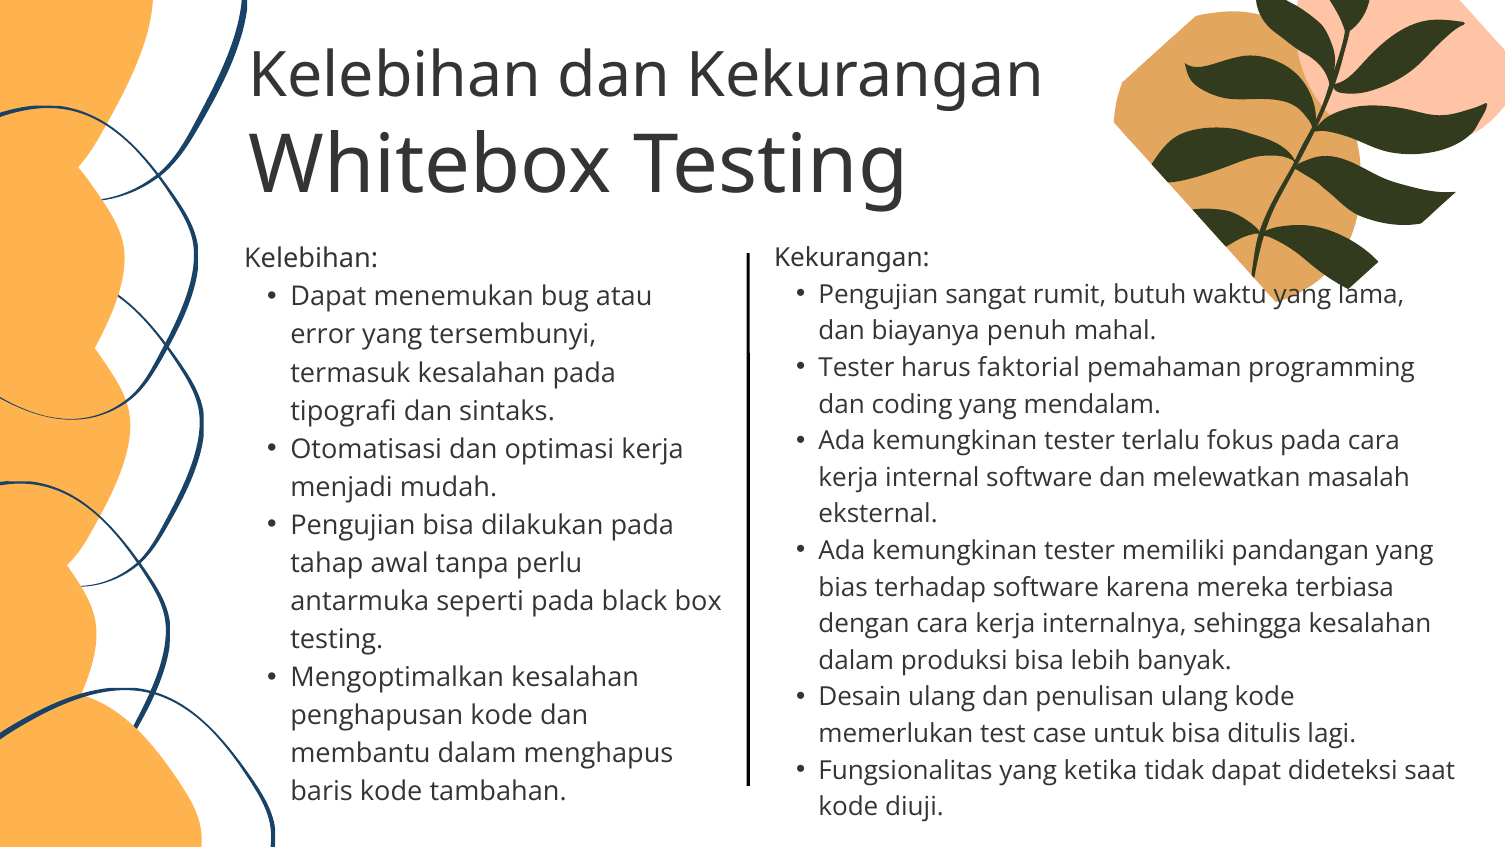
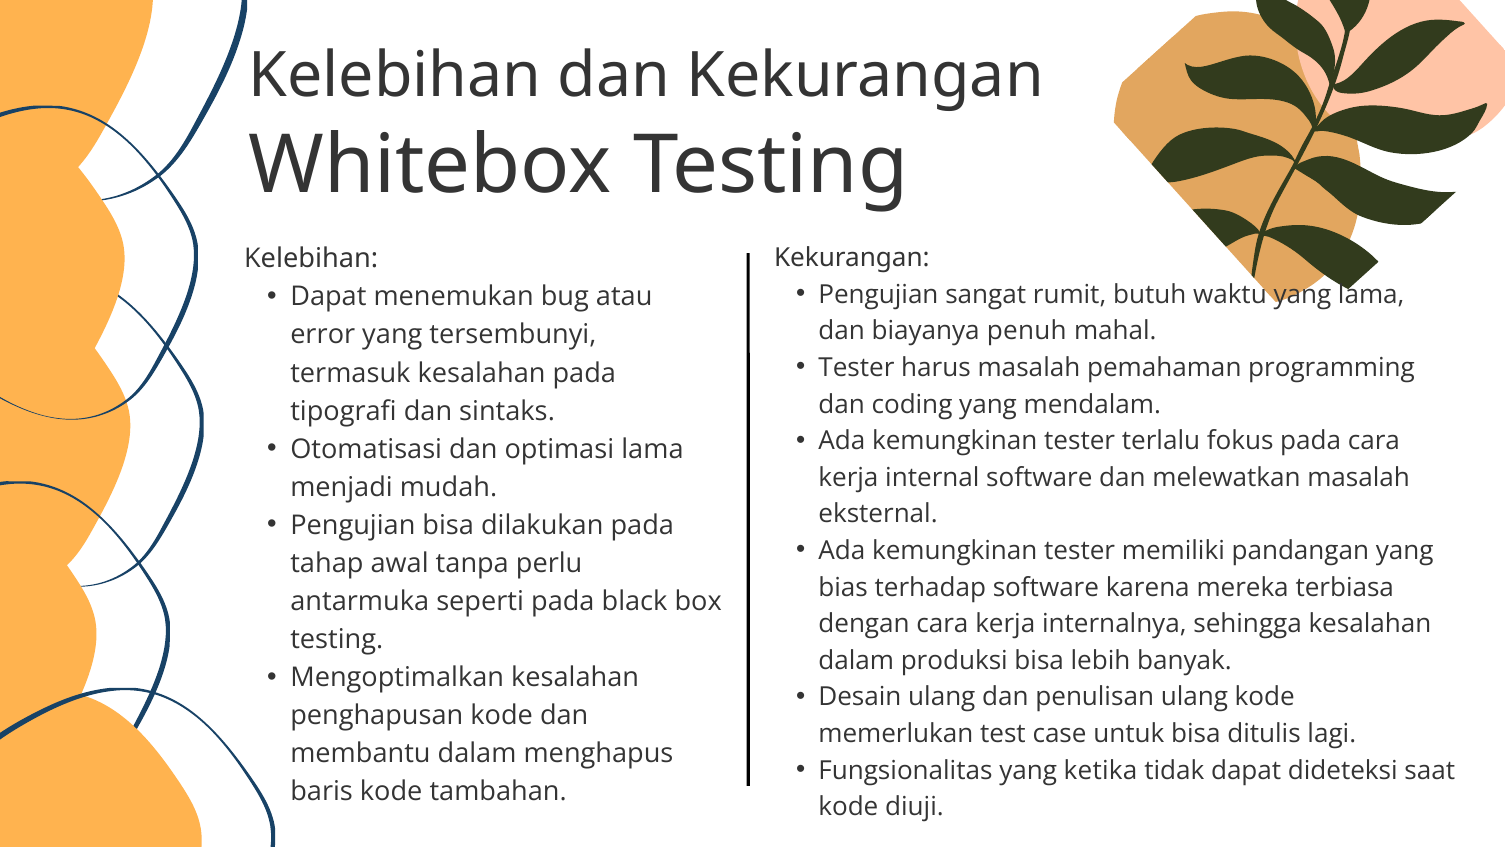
harus faktorial: faktorial -> masalah
optimasi kerja: kerja -> lama
